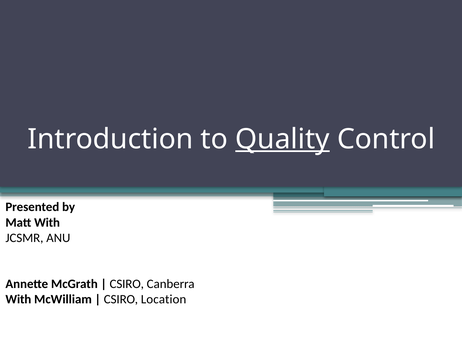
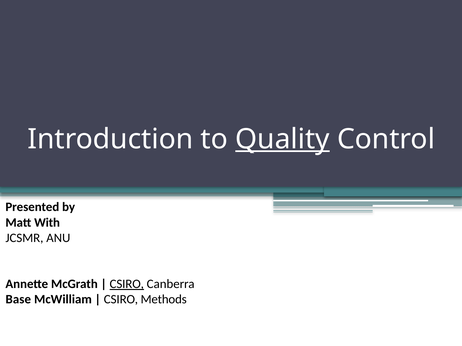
CSIRO at (127, 284) underline: none -> present
With at (18, 300): With -> Base
Location: Location -> Methods
